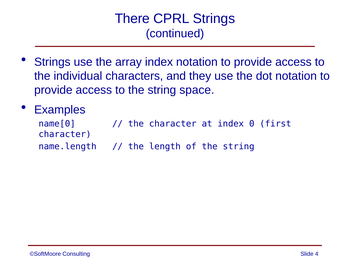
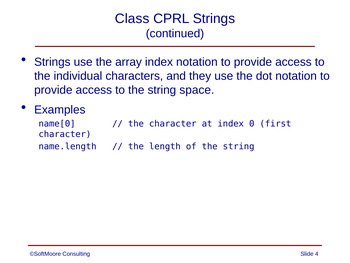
There: There -> Class
